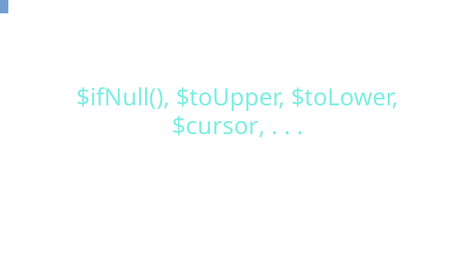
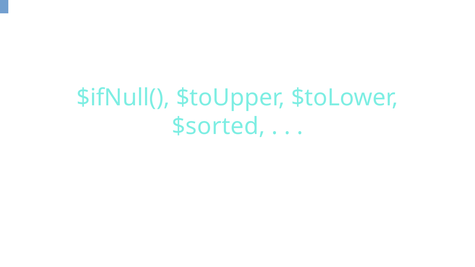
$cursor: $cursor -> $sorted
